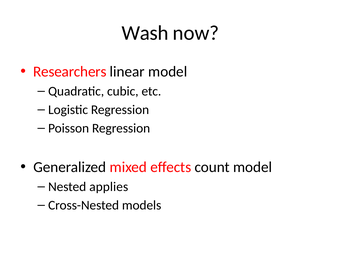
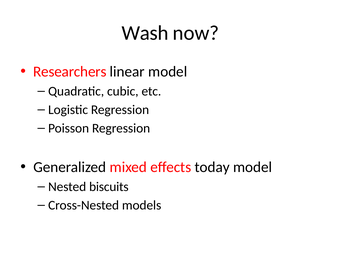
count: count -> today
applies: applies -> biscuits
